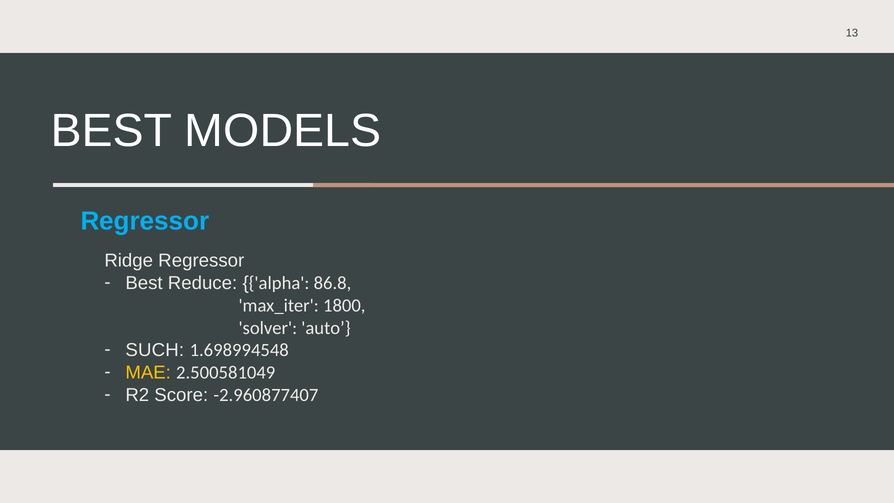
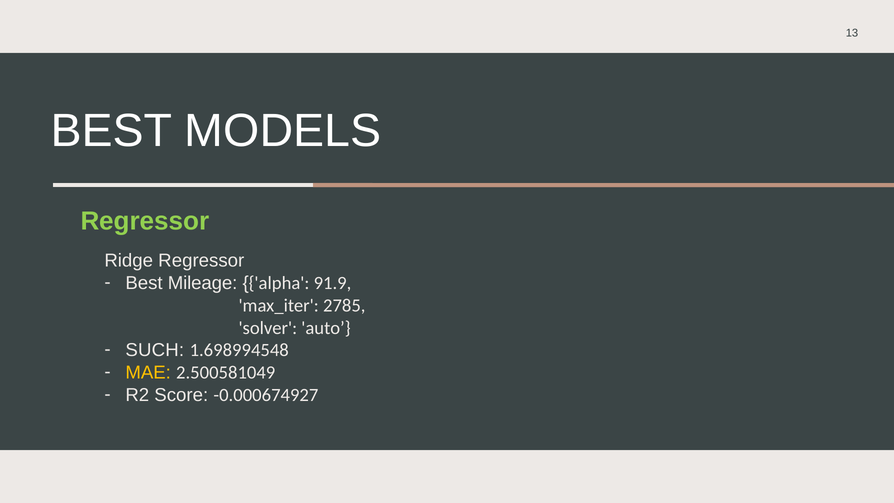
Regressor at (145, 221) colour: light blue -> light green
Reduce: Reduce -> Mileage
86.8: 86.8 -> 91.9
1800: 1800 -> 2785
-2.960877407: -2.960877407 -> -0.000674927
